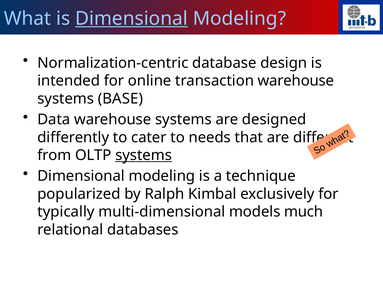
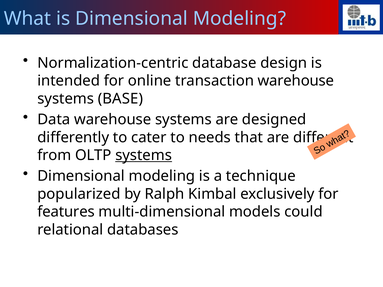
Dimensional at (131, 19) underline: present -> none
typically: typically -> features
much: much -> could
